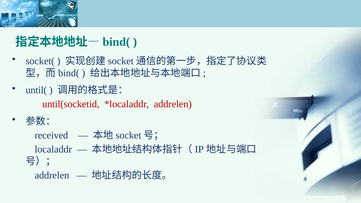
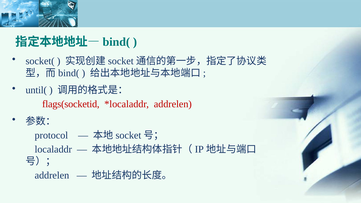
until(socketid: until(socketid -> flags(socketid
received: received -> protocol
